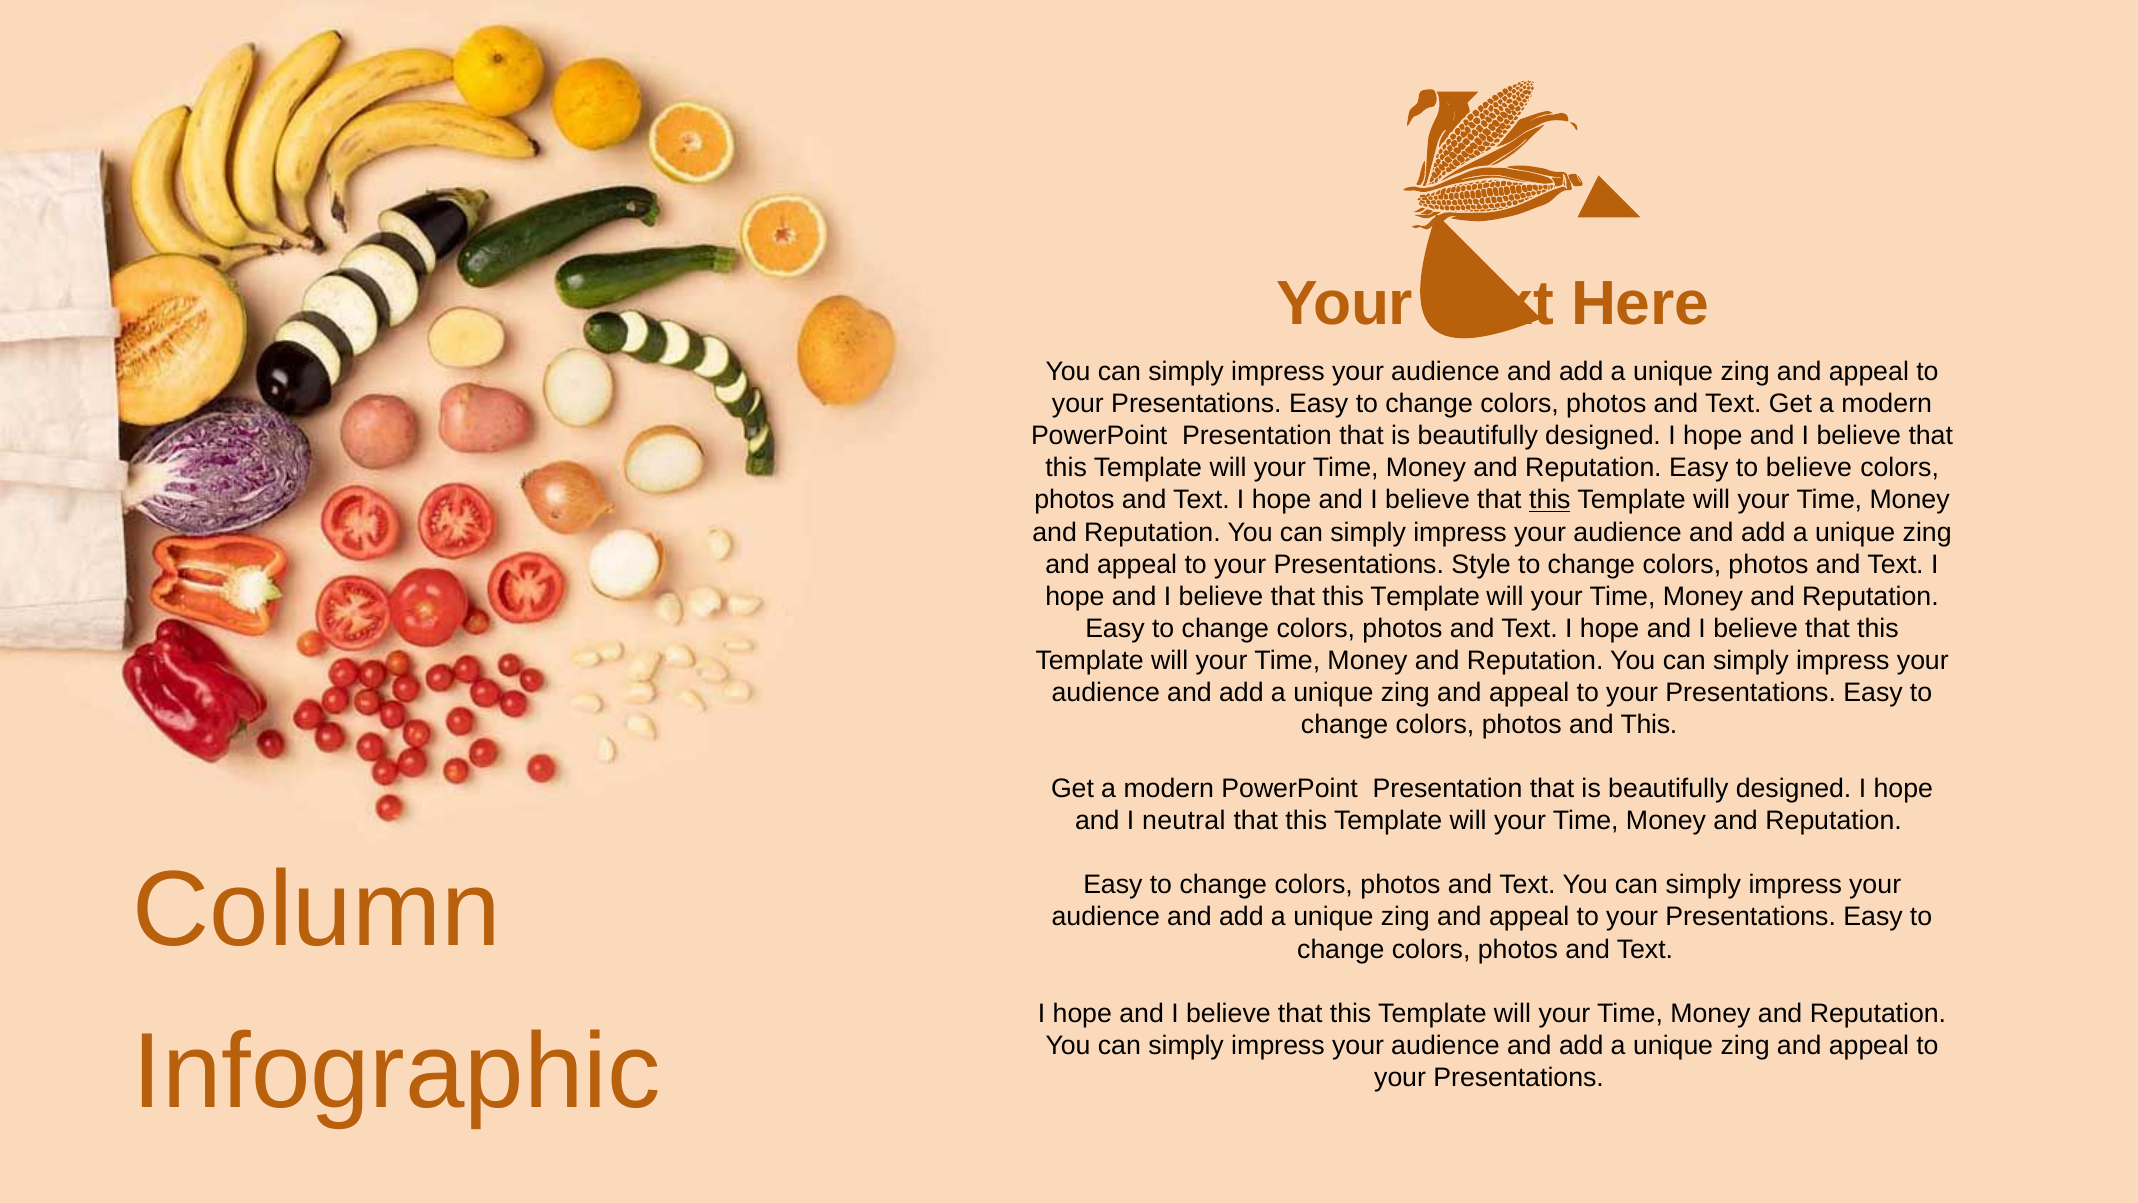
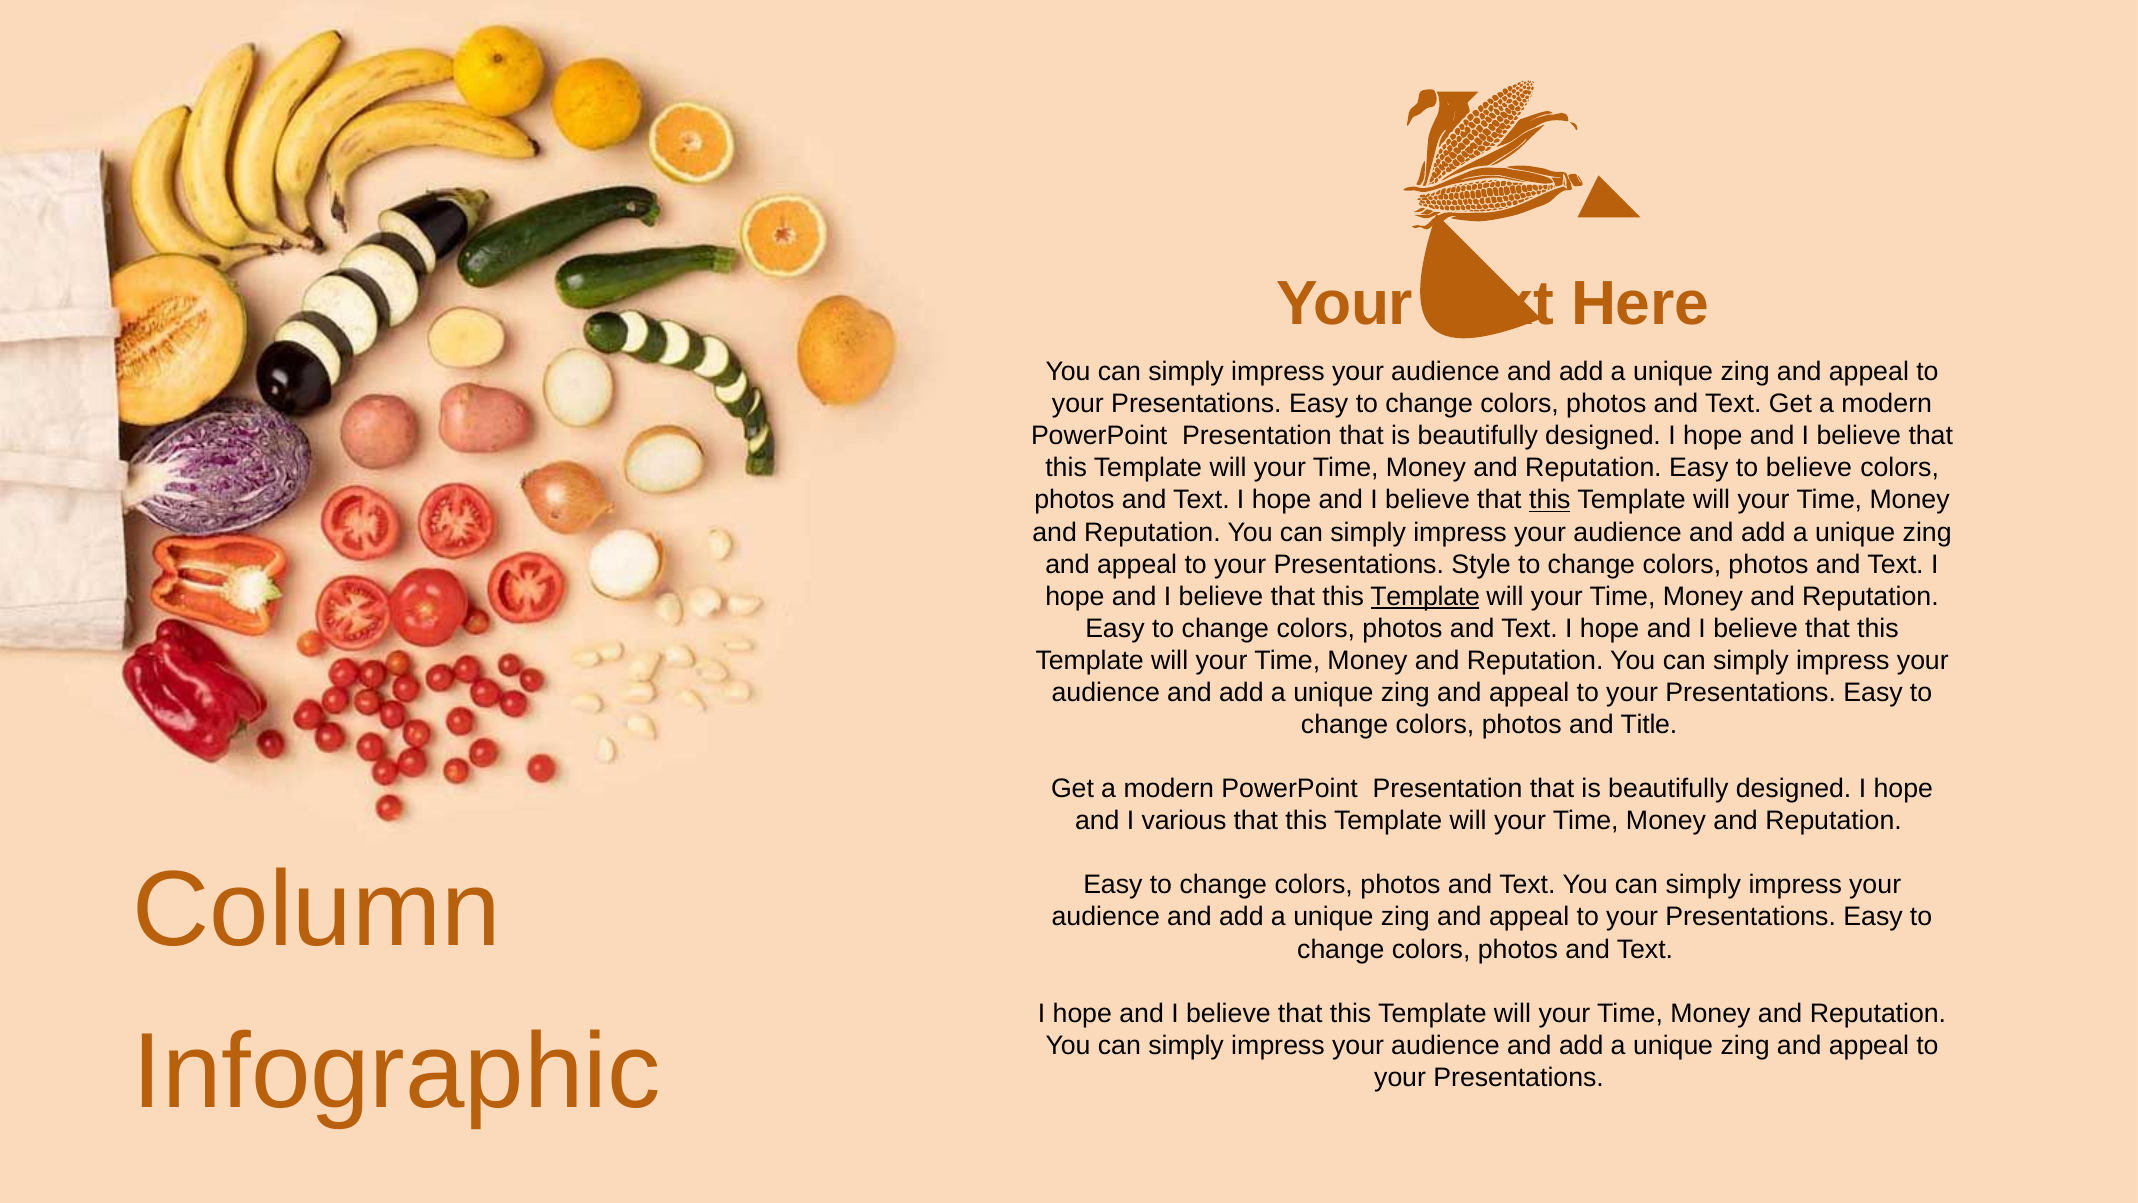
Template at (1425, 596) underline: none -> present
and This: This -> Title
neutral: neutral -> various
